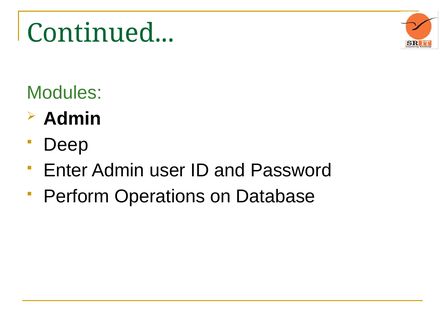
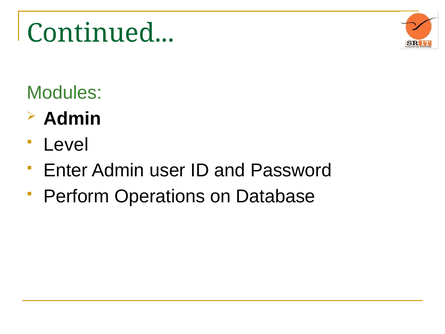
Deep: Deep -> Level
